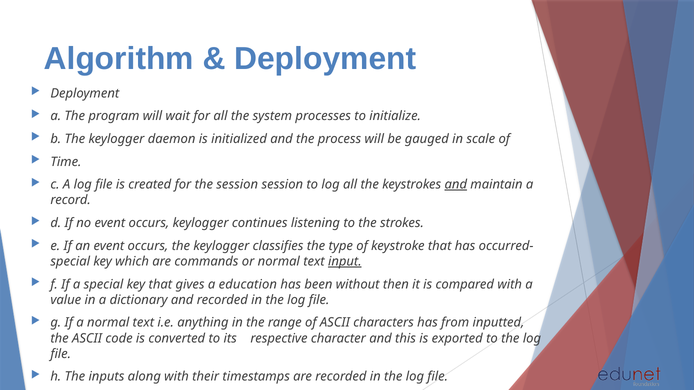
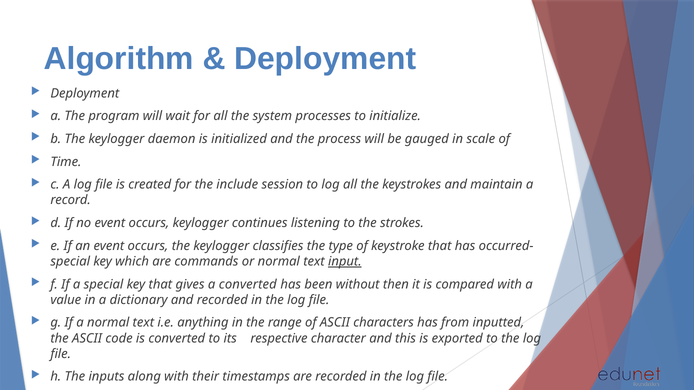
the session: session -> include
and at (456, 185) underline: present -> none
a education: education -> converted
